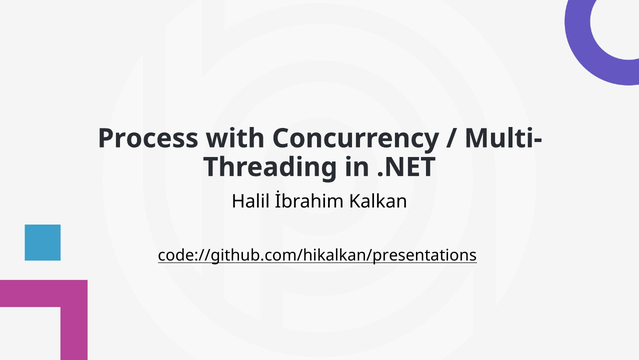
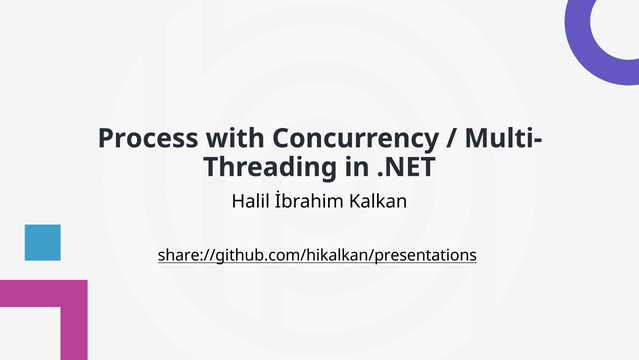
code://github.com/hikalkan/presentations: code://github.com/hikalkan/presentations -> share://github.com/hikalkan/presentations
